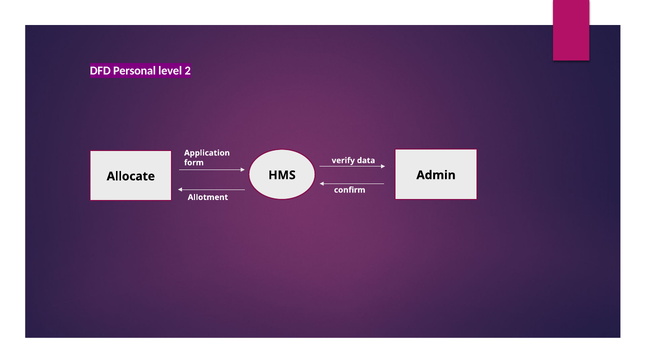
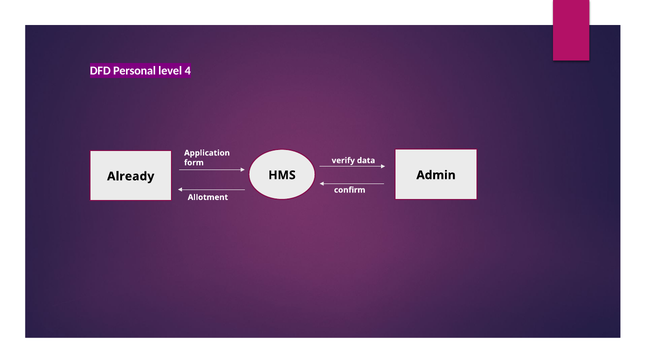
2: 2 -> 4
Allocate: Allocate -> Already
